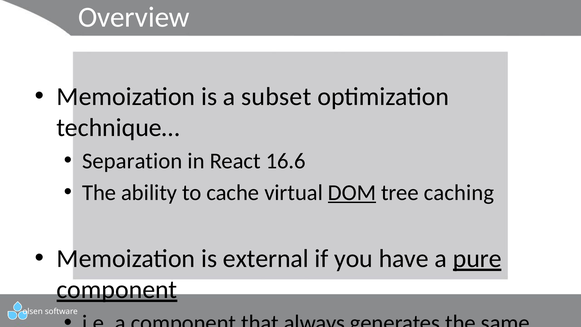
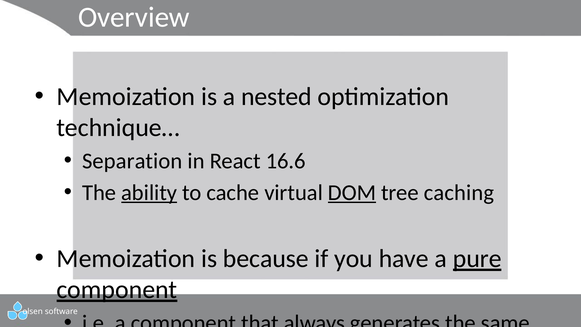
subset: subset -> nested
ability underline: none -> present
external: external -> because
